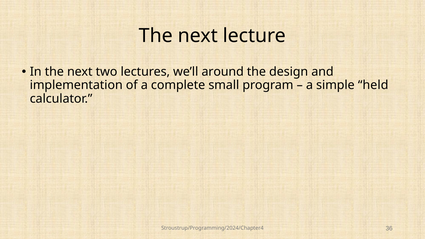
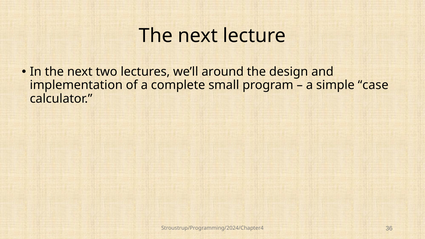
held: held -> case
